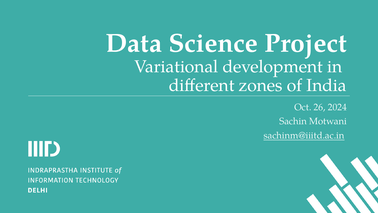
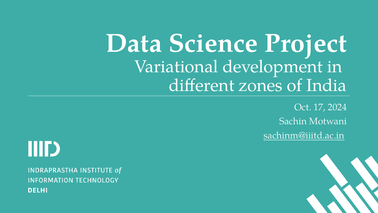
26: 26 -> 17
